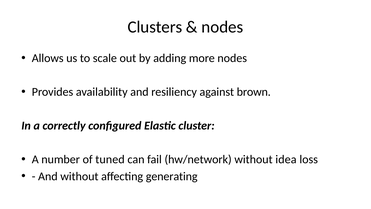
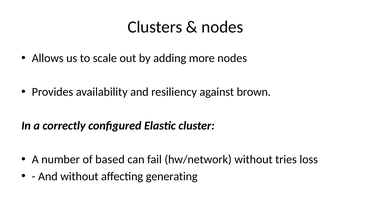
tuned: tuned -> based
idea: idea -> tries
